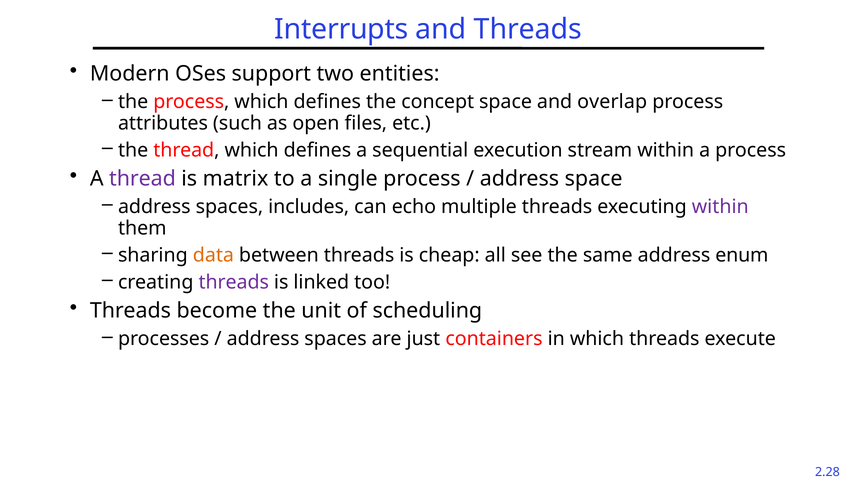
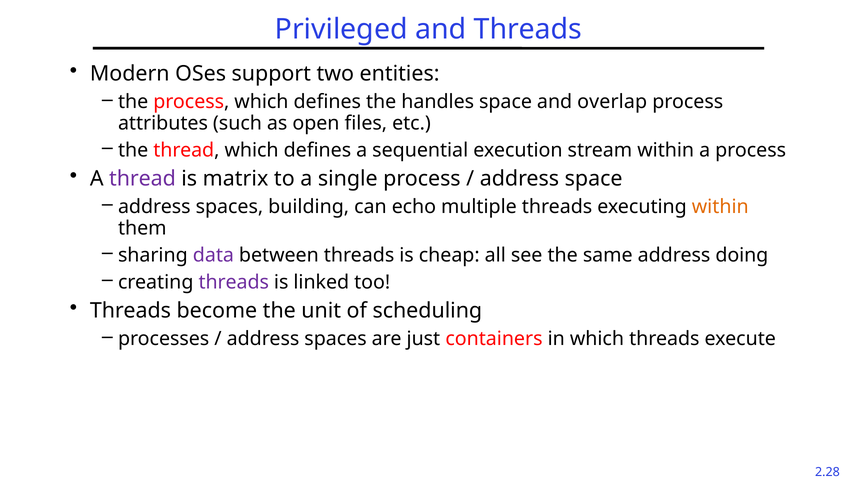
Interrupts: Interrupts -> Privileged
concept: concept -> handles
includes: includes -> building
within at (720, 207) colour: purple -> orange
data colour: orange -> purple
enum: enum -> doing
